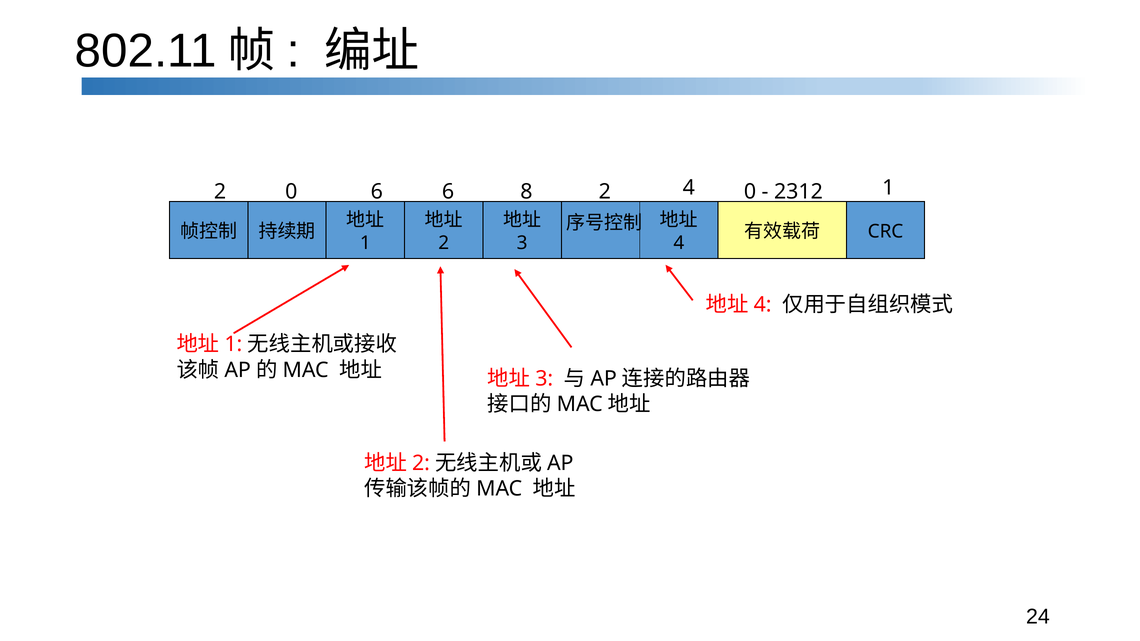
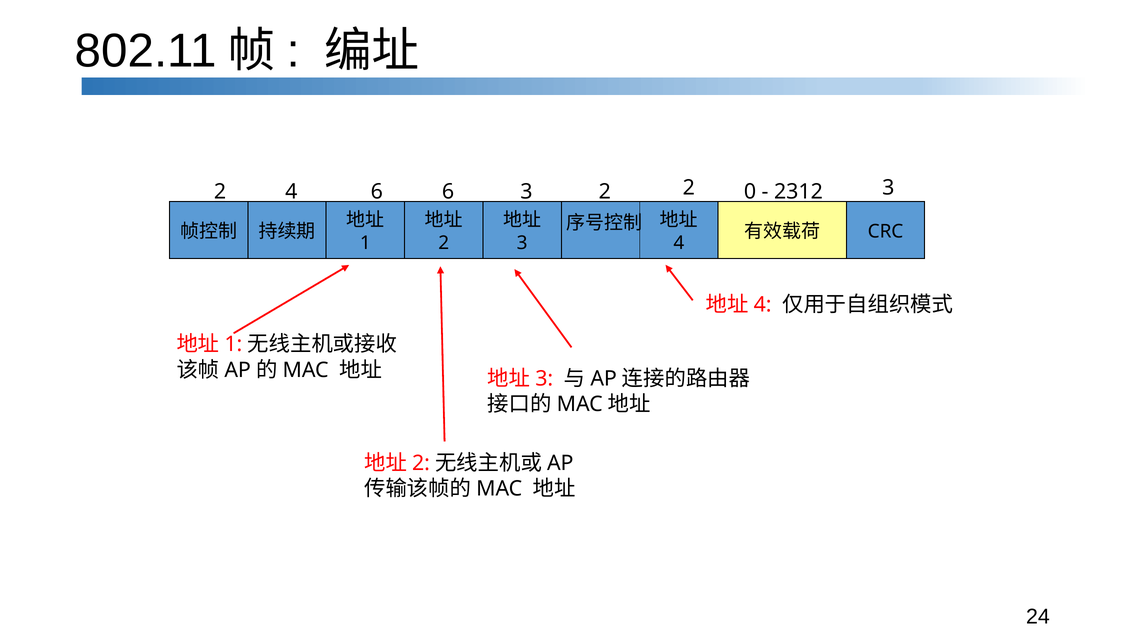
2 0: 0 -> 4
6 8: 8 -> 3
2 4: 4 -> 2
2312 1: 1 -> 3
